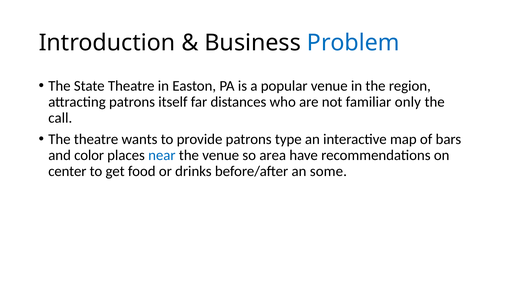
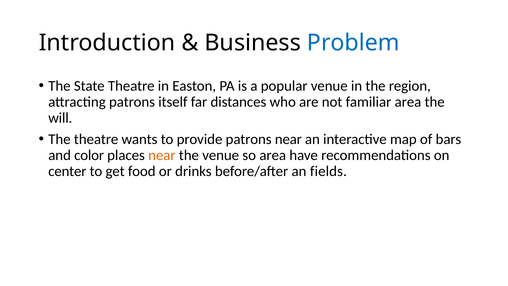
familiar only: only -> area
call: call -> will
patrons type: type -> near
near at (162, 155) colour: blue -> orange
some: some -> fields
